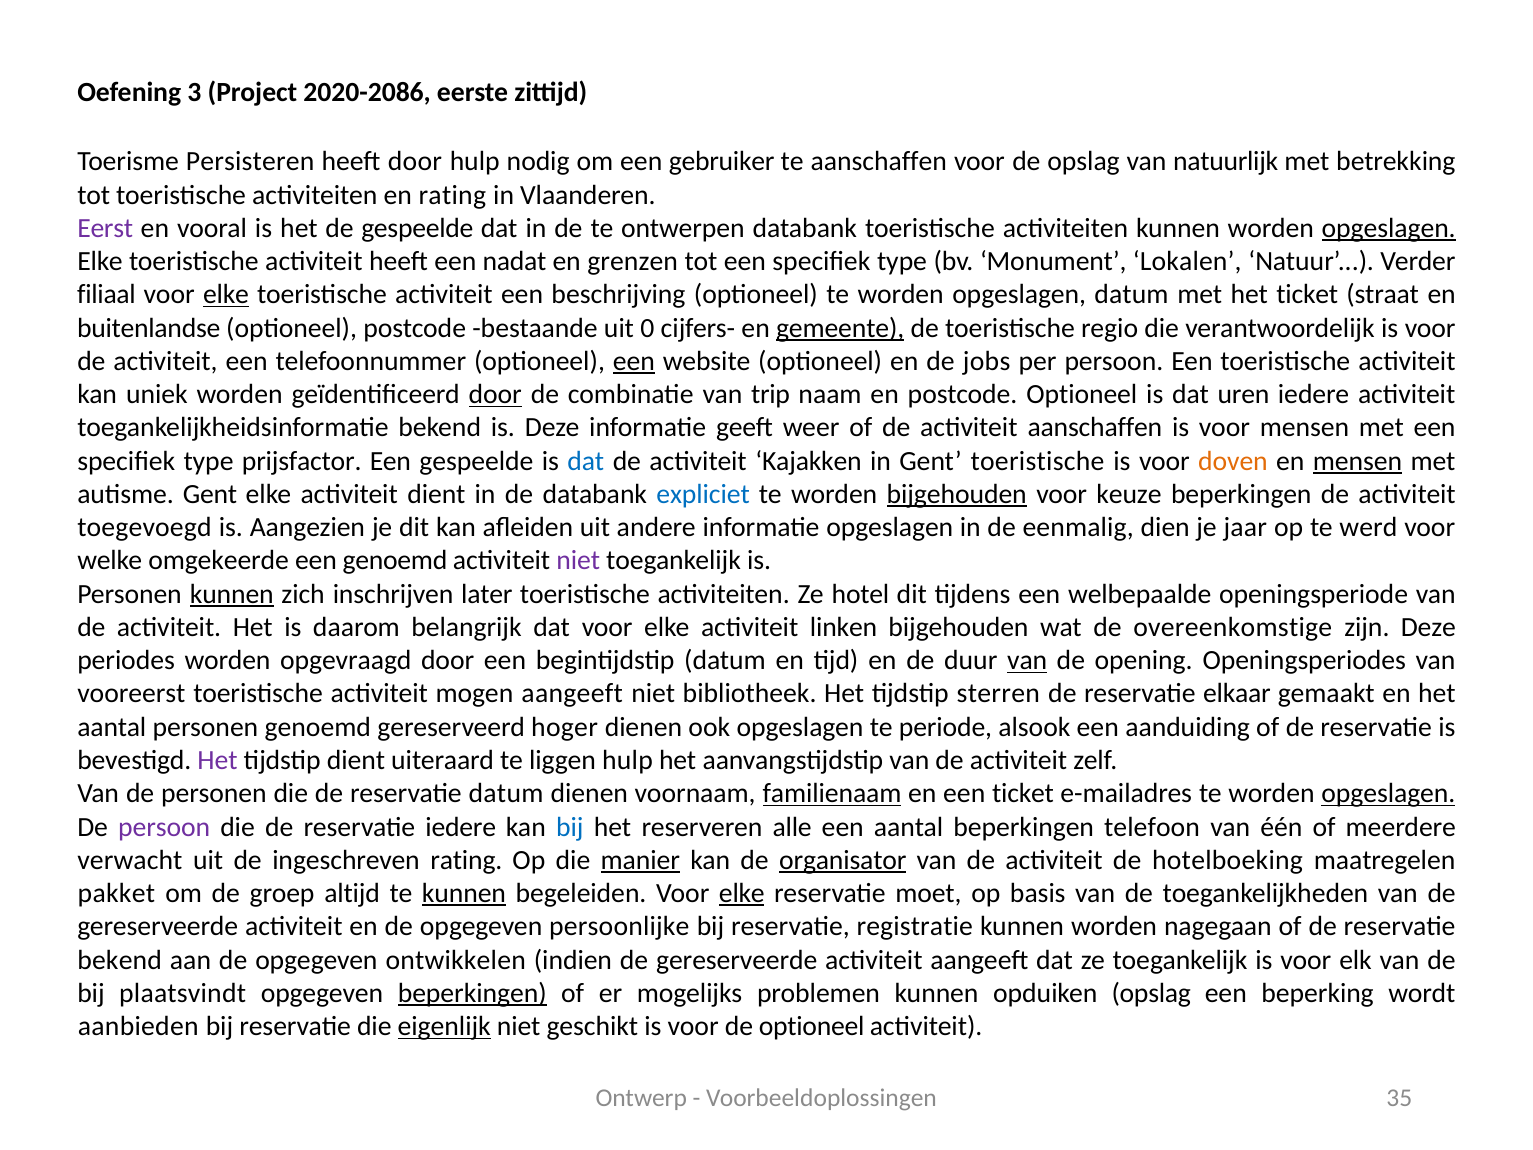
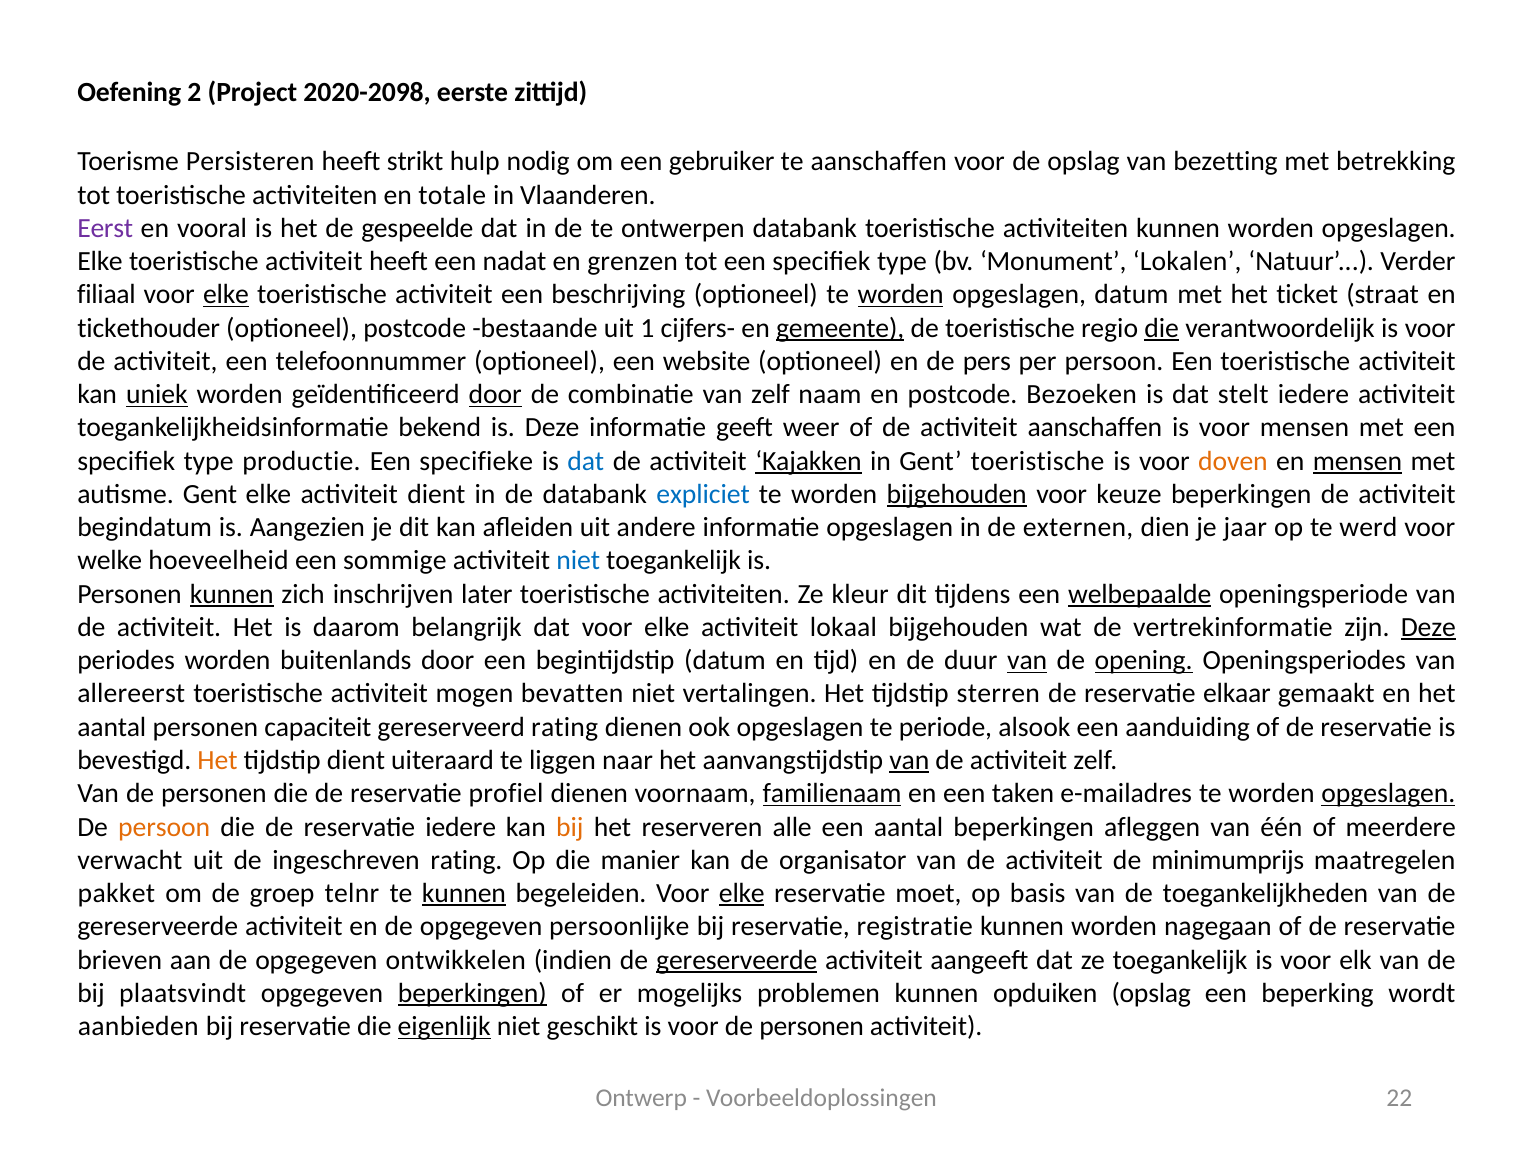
3: 3 -> 2
2020-2086: 2020-2086 -> 2020-2098
heeft door: door -> strikt
natuurlijk: natuurlijk -> bezetting
en rating: rating -> totale
opgeslagen at (1389, 228) underline: present -> none
worden at (901, 295) underline: none -> present
buitenlandse: buitenlandse -> tickethouder
0: 0 -> 1
die at (1162, 328) underline: none -> present
een at (634, 361) underline: present -> none
jobs: jobs -> pers
uniek underline: none -> present
van trip: trip -> zelf
postcode Optioneel: Optioneel -> Bezoeken
uren: uren -> stelt
prijsfactor: prijsfactor -> productie
Een gespeelde: gespeelde -> specifieke
Kajakken underline: none -> present
toegevoegd: toegevoegd -> begindatum
eenmalig: eenmalig -> externen
omgekeerde: omgekeerde -> hoeveelheid
een genoemd: genoemd -> sommige
niet at (578, 561) colour: purple -> blue
hotel: hotel -> kleur
welbepaalde underline: none -> present
linken: linken -> lokaal
overeenkomstige: overeenkomstige -> vertrekinformatie
Deze at (1428, 627) underline: none -> present
opgevraagd: opgevraagd -> buitenlands
opening underline: none -> present
vooreerst: vooreerst -> allereerst
mogen aangeeft: aangeeft -> bevatten
bibliotheek: bibliotheek -> vertalingen
personen genoemd: genoemd -> capaciteit
gereserveerd hoger: hoger -> rating
Het at (218, 760) colour: purple -> orange
liggen hulp: hulp -> naar
van at (909, 760) underline: none -> present
reservatie datum: datum -> profiel
een ticket: ticket -> taken
persoon at (164, 827) colour: purple -> orange
bij at (570, 827) colour: blue -> orange
telefoon: telefoon -> afleggen
manier underline: present -> none
organisator underline: present -> none
hotelboeking: hotelboeking -> minimumprijs
altijd: altijd -> telnr
bekend at (120, 960): bekend -> brieven
gereserveerde at (737, 960) underline: none -> present
voor de optioneel: optioneel -> personen
35: 35 -> 22
